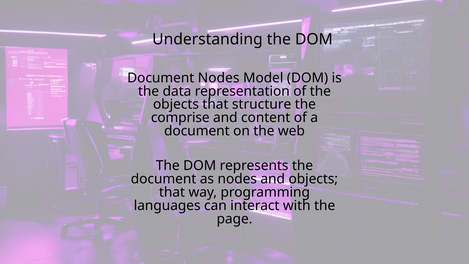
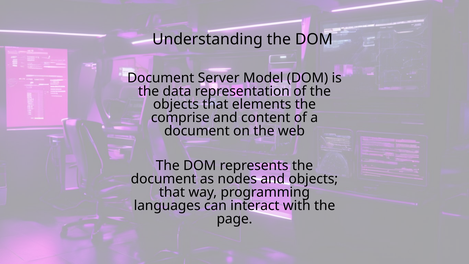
Document Nodes: Nodes -> Server
structure: structure -> elements
